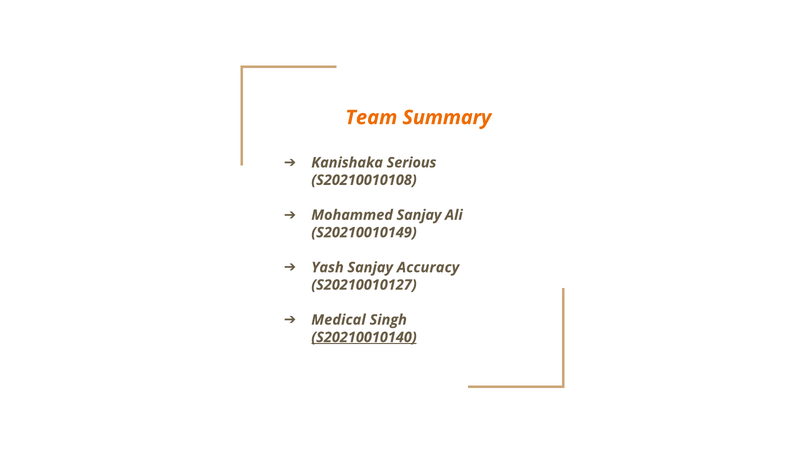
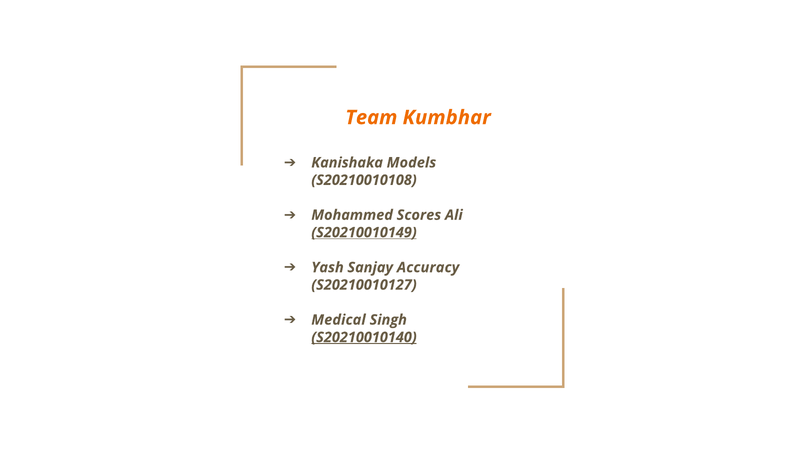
Summary: Summary -> Kumbhar
Serious: Serious -> Models
Mohammed Sanjay: Sanjay -> Scores
S20210010149 underline: none -> present
